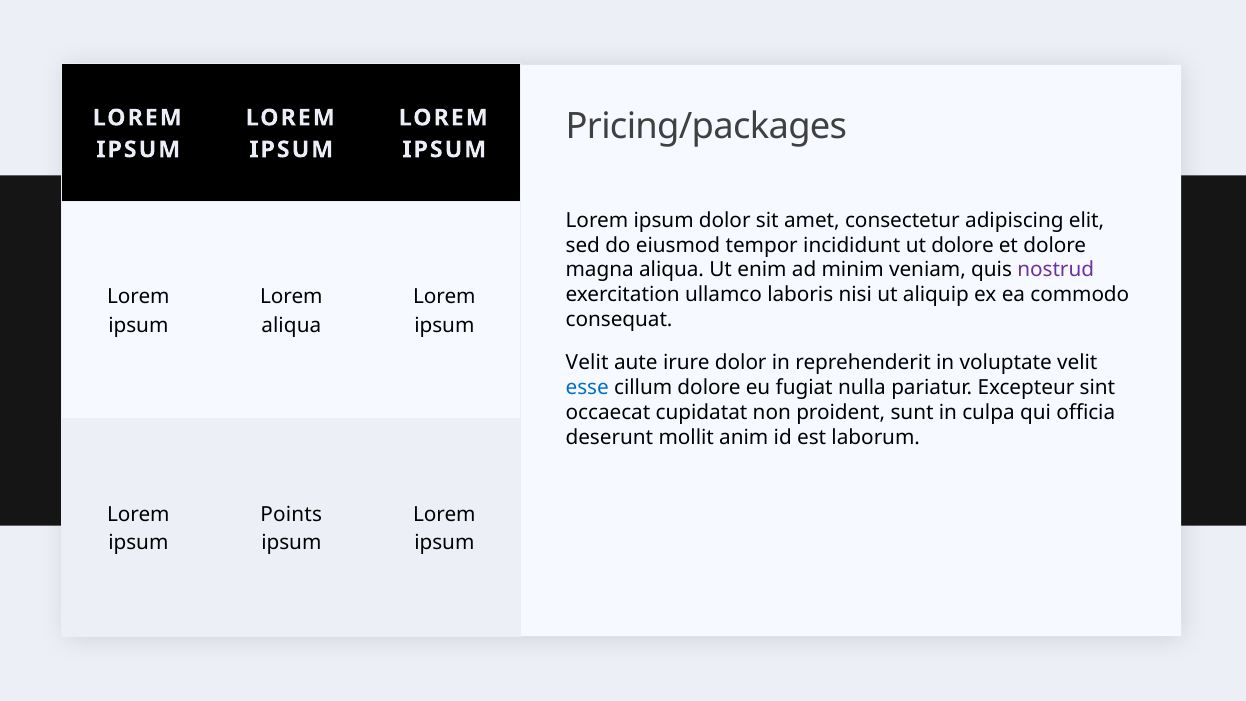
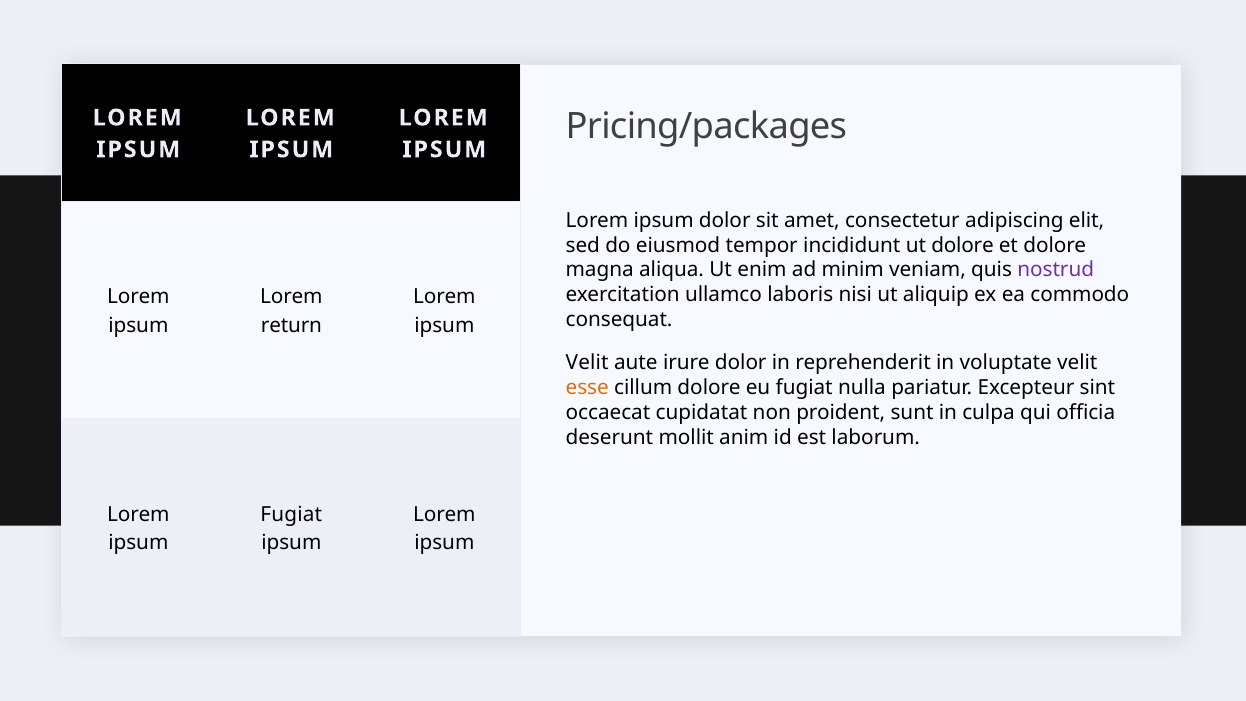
aliqua at (291, 325): aliqua -> return
esse colour: blue -> orange
Points at (291, 515): Points -> Fugiat
